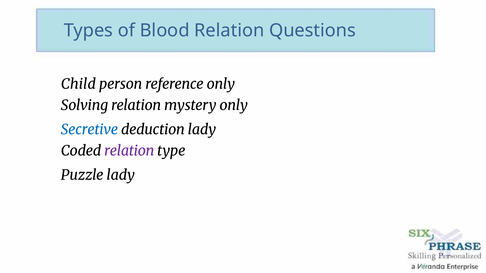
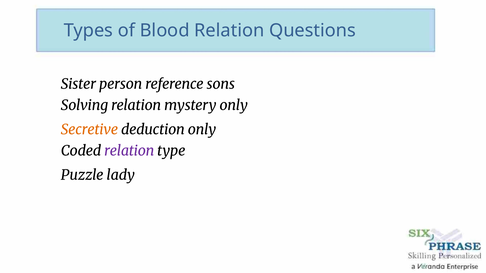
Child: Child -> Sister
reference only: only -> sons
Secretive colour: blue -> orange
deduction lady: lady -> only
